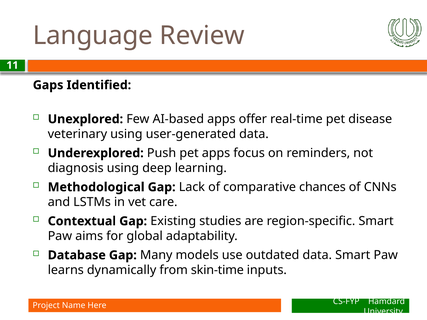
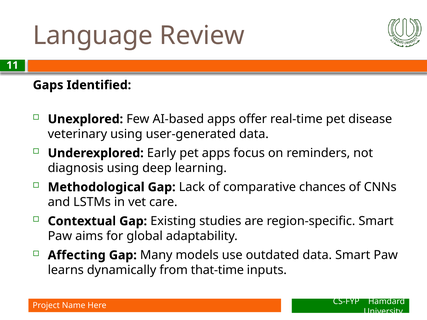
Push: Push -> Early
Database: Database -> Affecting
skin-time: skin-time -> that-time
